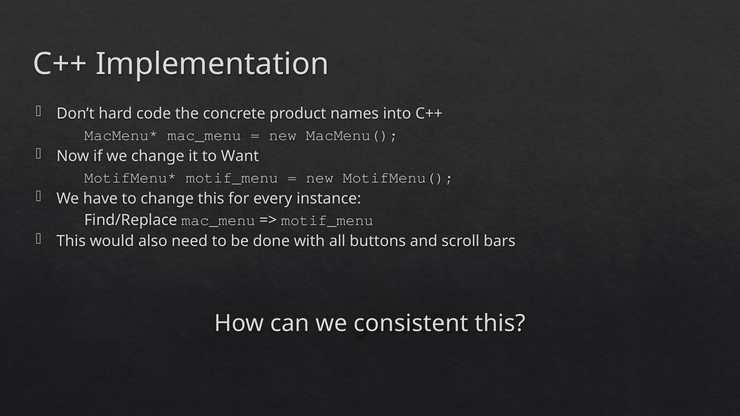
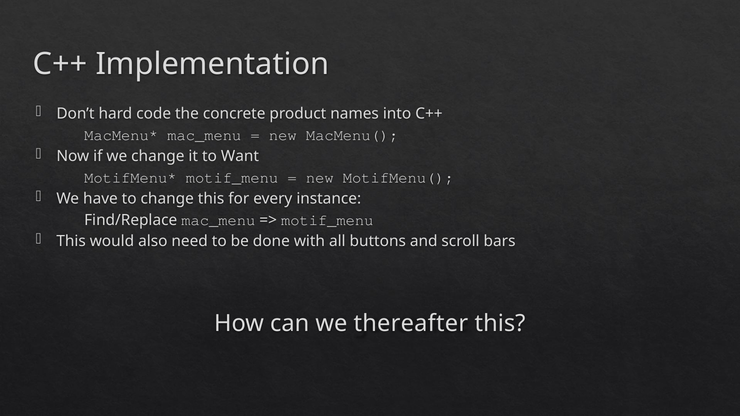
consistent: consistent -> thereafter
